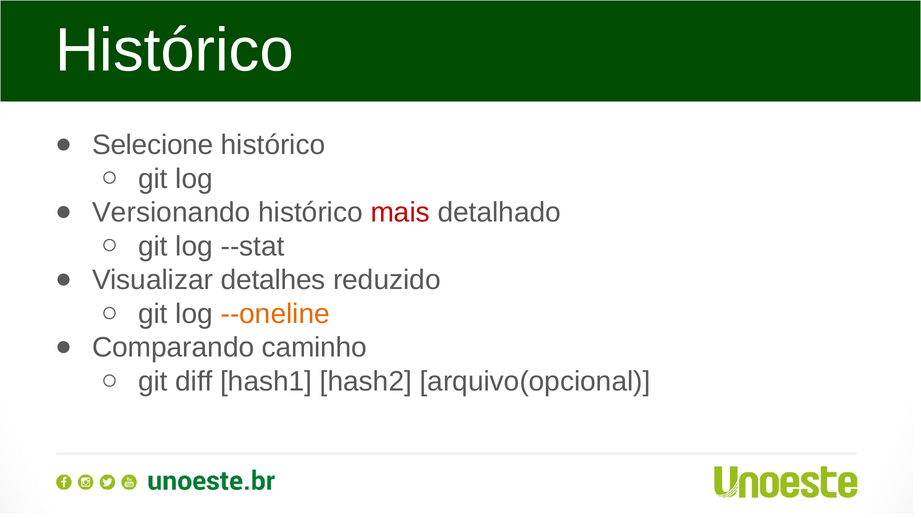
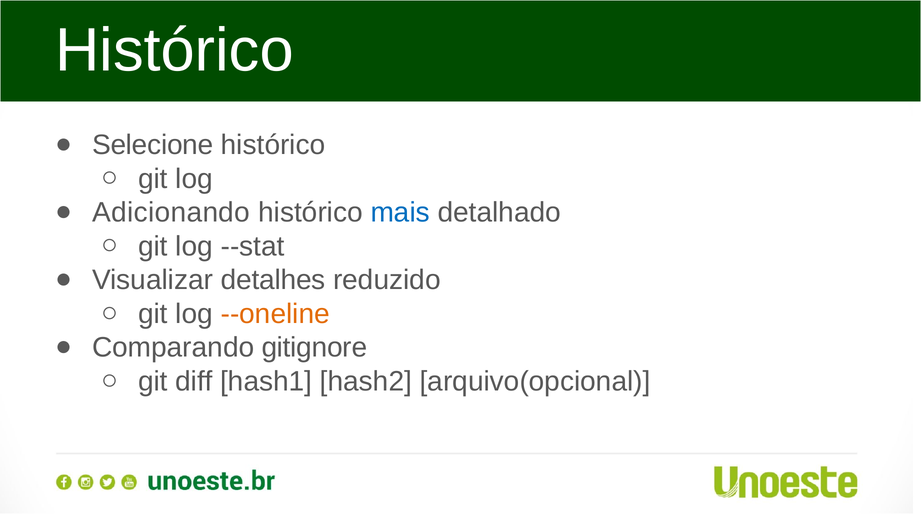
Versionando: Versionando -> Adicionando
mais colour: red -> blue
caminho: caminho -> gitignore
